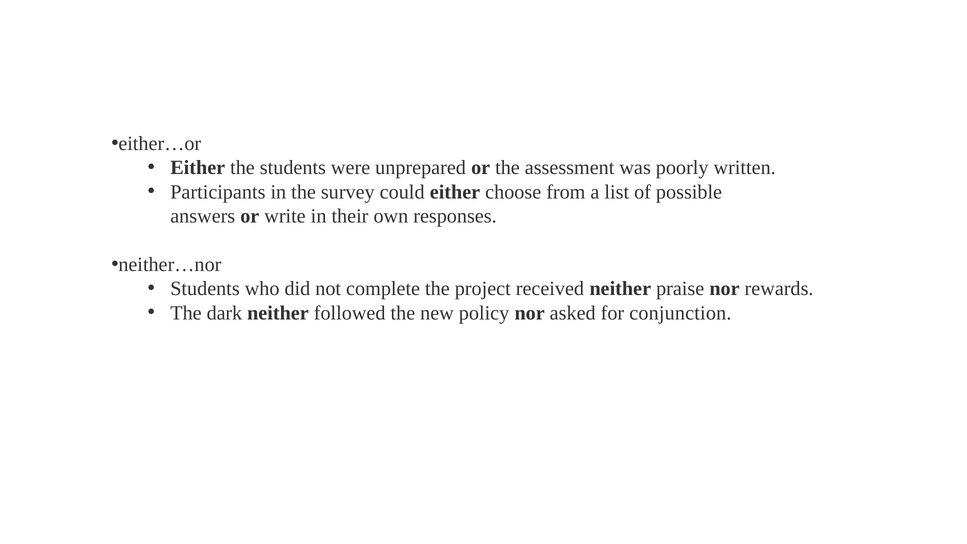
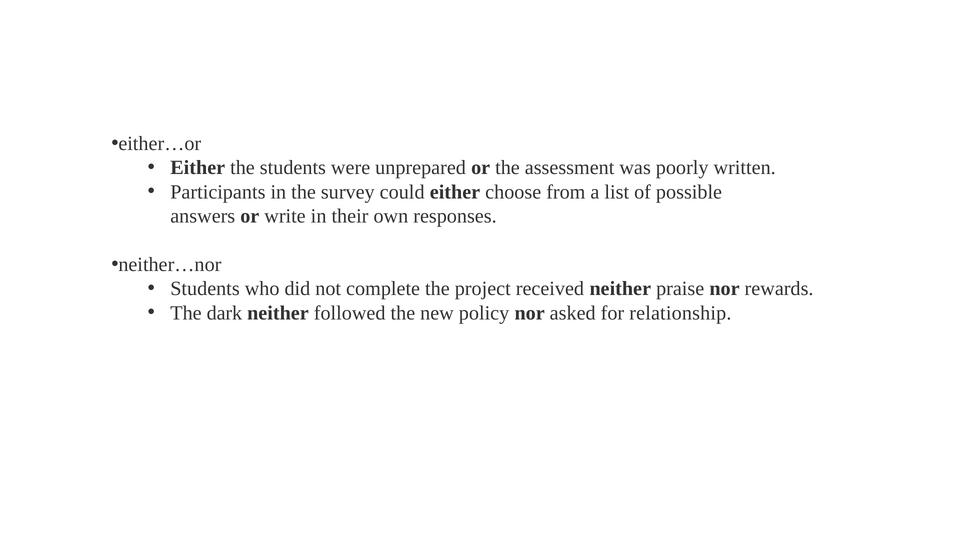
conjunction: conjunction -> relationship
